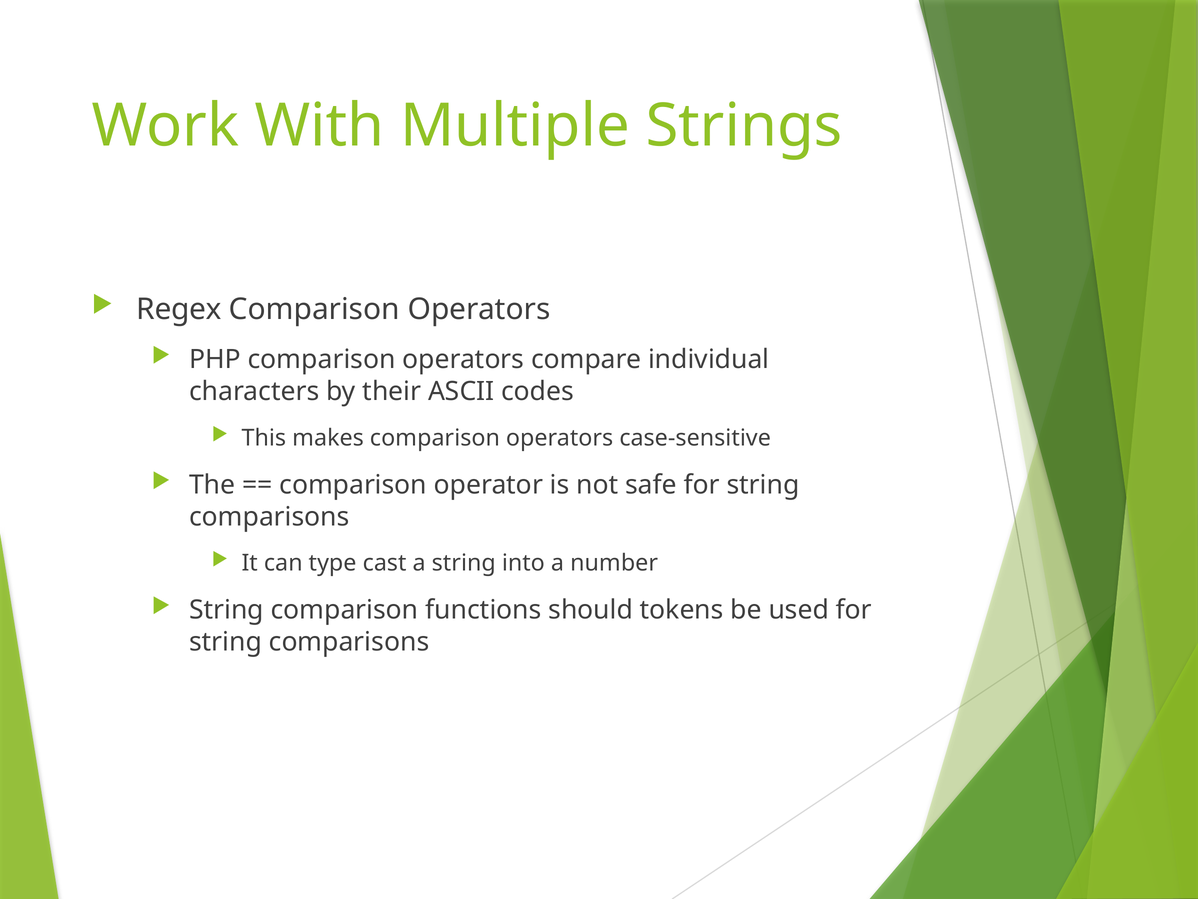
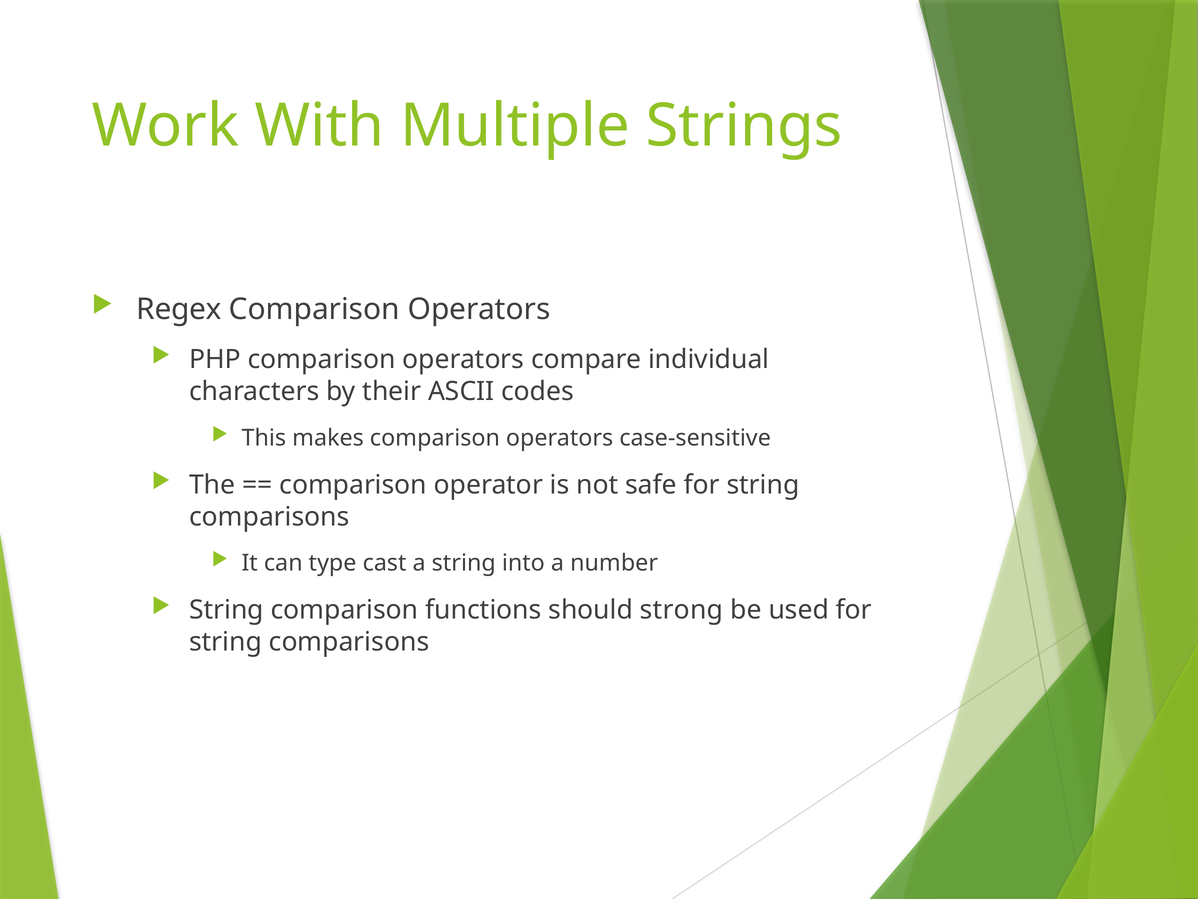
tokens: tokens -> strong
